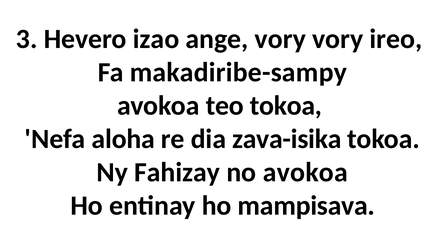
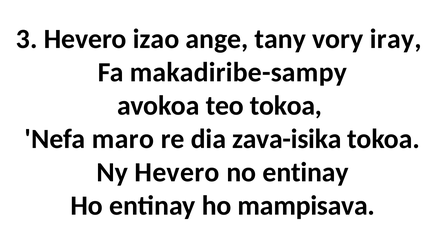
ange vory: vory -> tany
ireo: ireo -> iray
aloha: aloha -> maro
Ny Fahizay: Fahizay -> Hevero
no avokoa: avokoa -> entinay
